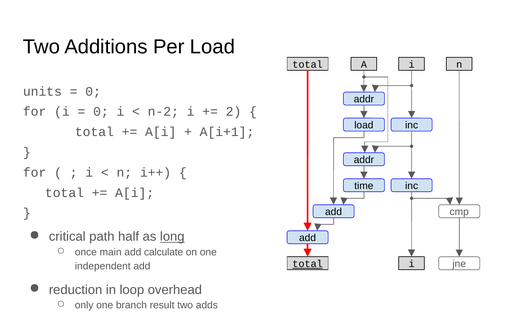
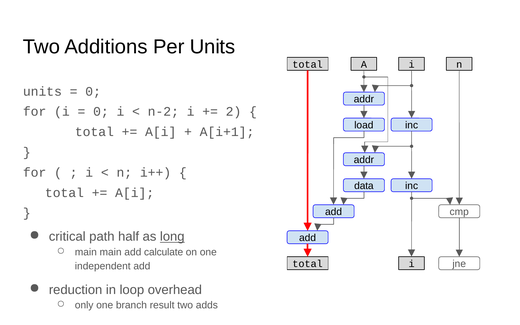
Per Load: Load -> Units
time: time -> data
once at (86, 252): once -> main
total at (308, 264) underline: present -> none
